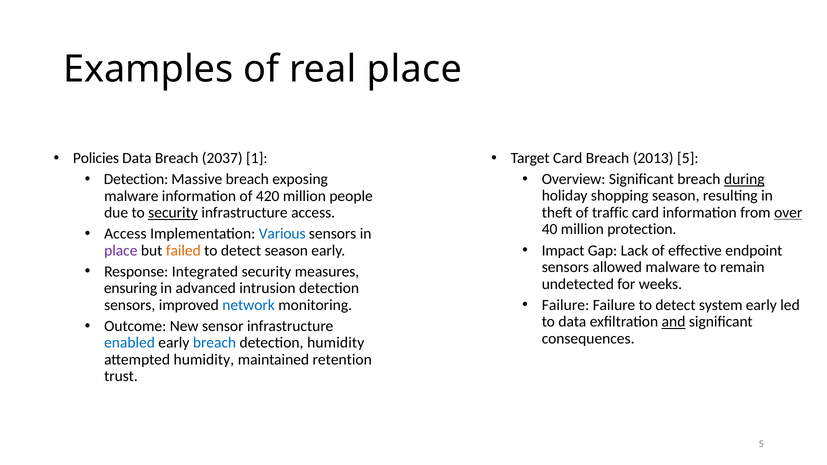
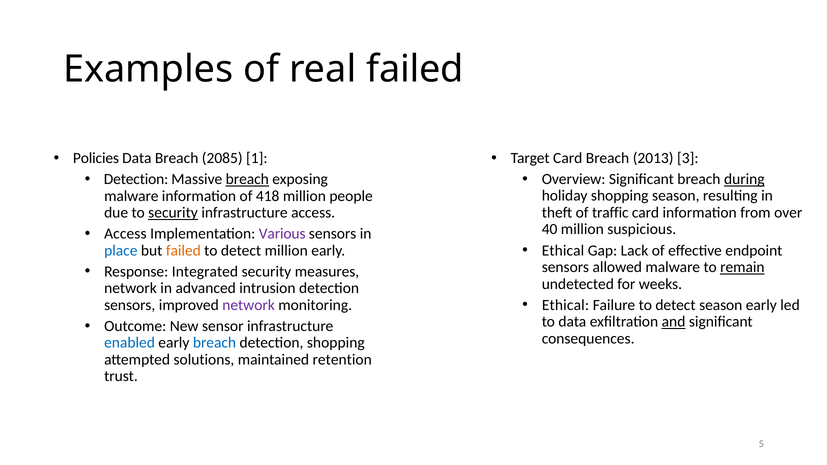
real place: place -> failed
2013 5: 5 -> 3
2037: 2037 -> 2085
breach at (247, 179) underline: none -> present
420: 420 -> 418
over underline: present -> none
protection: protection -> suspicious
Various colour: blue -> purple
Impact at (563, 251): Impact -> Ethical
place at (121, 251) colour: purple -> blue
detect season: season -> million
remain underline: none -> present
ensuring at (131, 288): ensuring -> network
Failure at (566, 305): Failure -> Ethical
detect system: system -> season
network at (249, 305) colour: blue -> purple
detection humidity: humidity -> shopping
attempted humidity: humidity -> solutions
